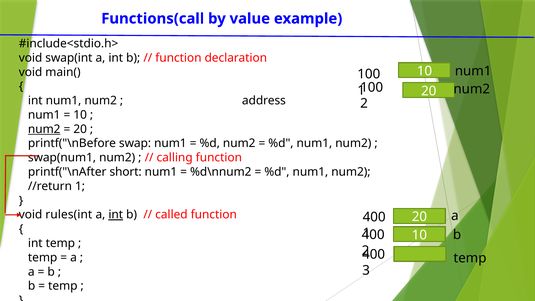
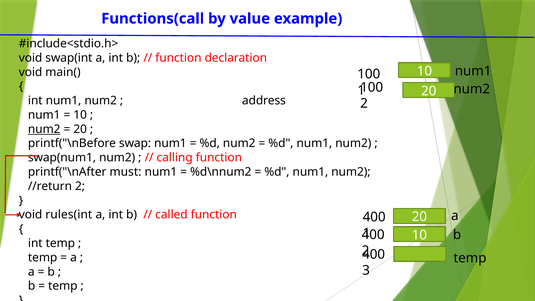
short: short -> must
//return 1: 1 -> 2
int at (116, 215) underline: present -> none
